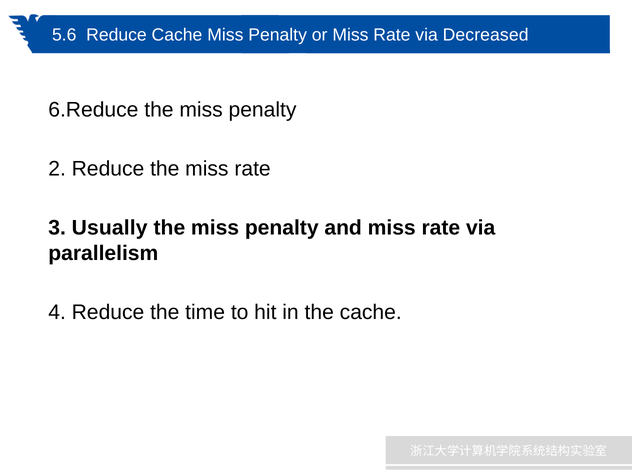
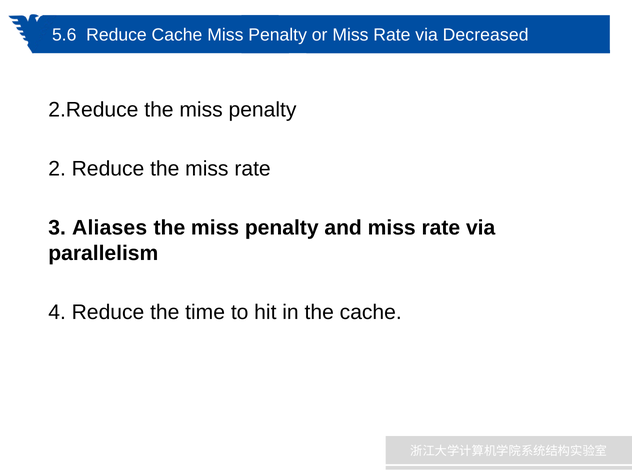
6.Reduce: 6.Reduce -> 2.Reduce
Usually: Usually -> Aliases
